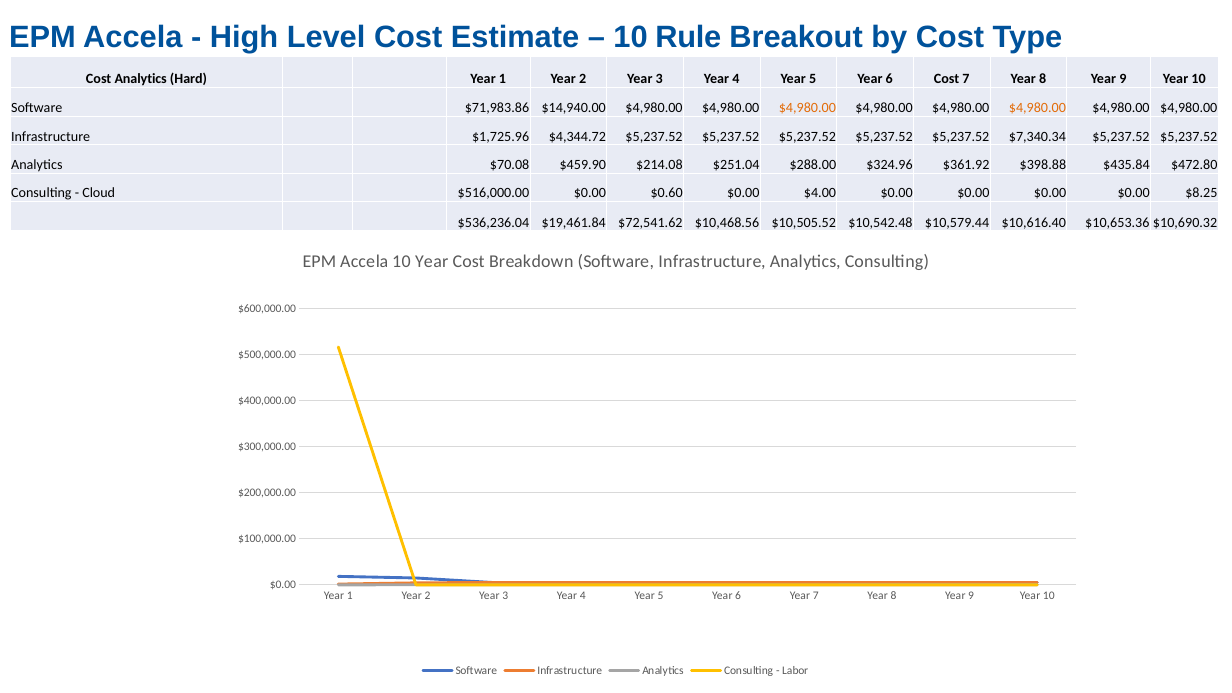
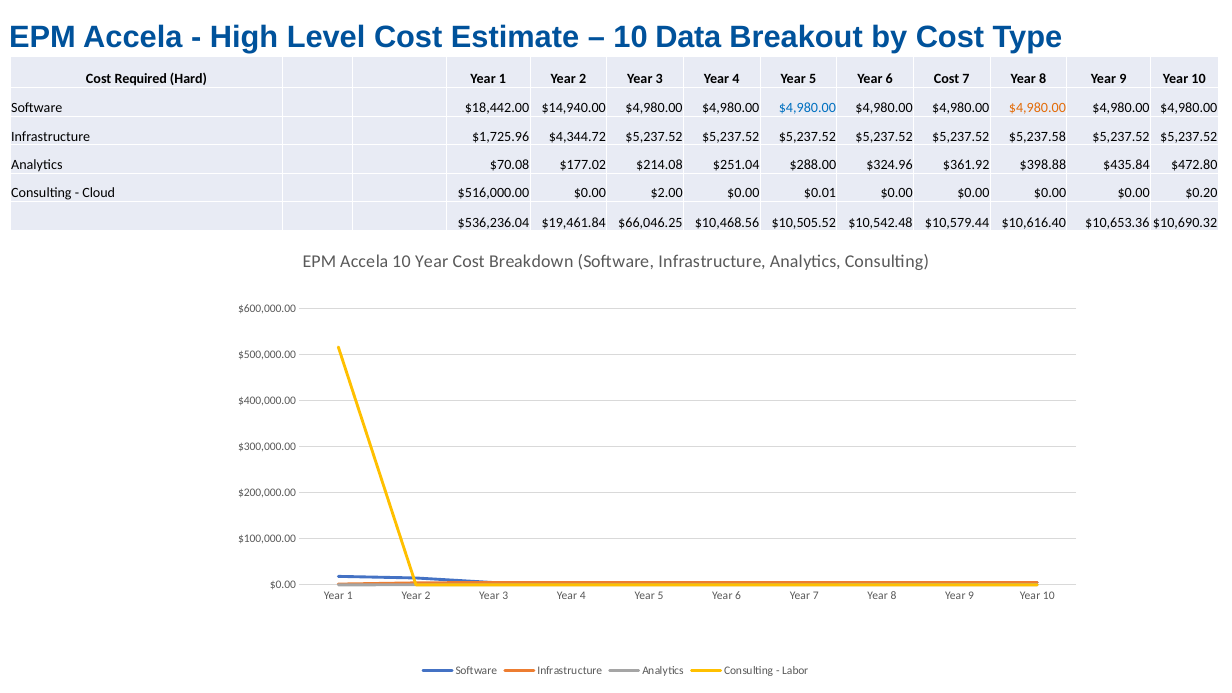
Rule: Rule -> Data
Cost Analytics: Analytics -> Required
$71,983.86: $71,983.86 -> $18,442.00
$4,980.00 at (807, 108) colour: orange -> blue
$7,340.34: $7,340.34 -> $5,237.58
$459.90: $459.90 -> $177.02
$0.60: $0.60 -> $2.00
$4.00: $4.00 -> $0.01
$8.25: $8.25 -> $0.20
$72,541.62: $72,541.62 -> $66,046.25
